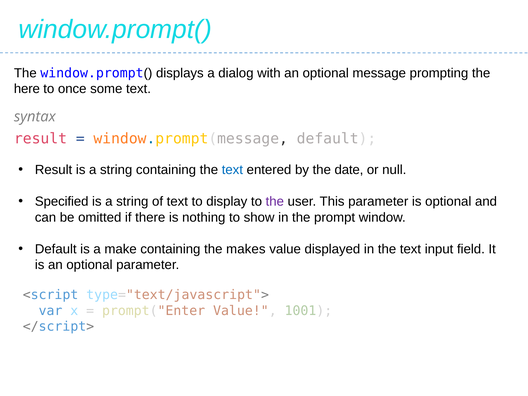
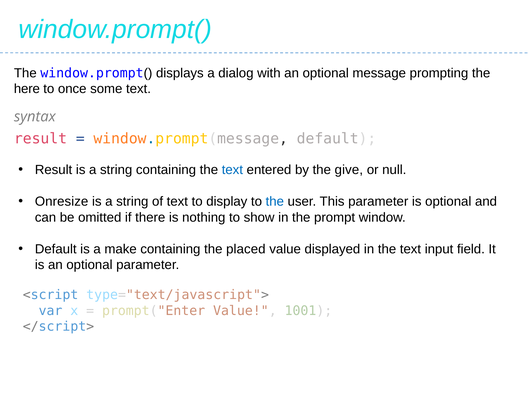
date: date -> give
Specified: Specified -> Onresize
the at (275, 202) colour: purple -> blue
makes: makes -> placed
